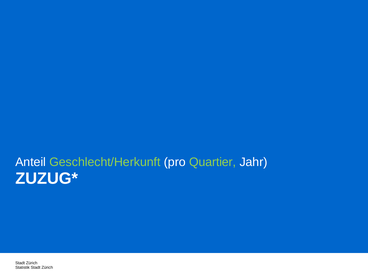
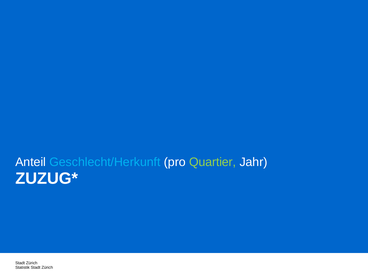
Geschlecht/Herkunft colour: light green -> light blue
